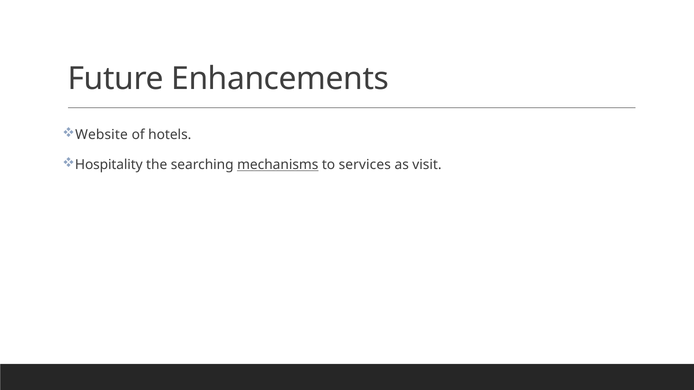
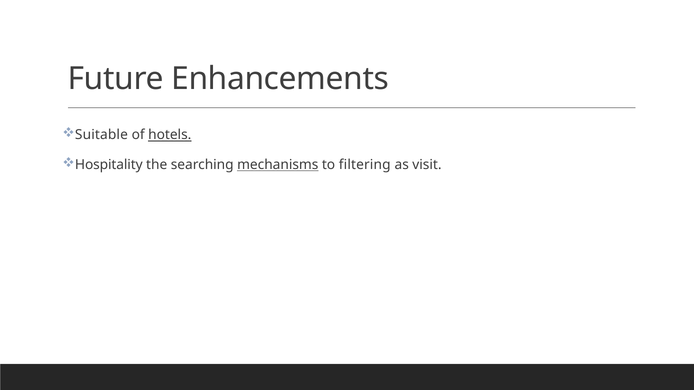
Website: Website -> Suitable
hotels underline: none -> present
services: services -> filtering
